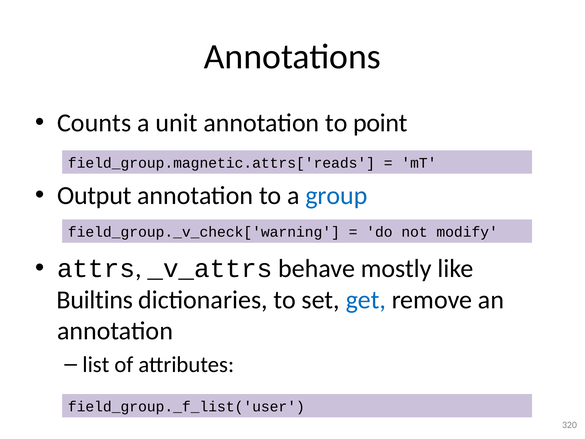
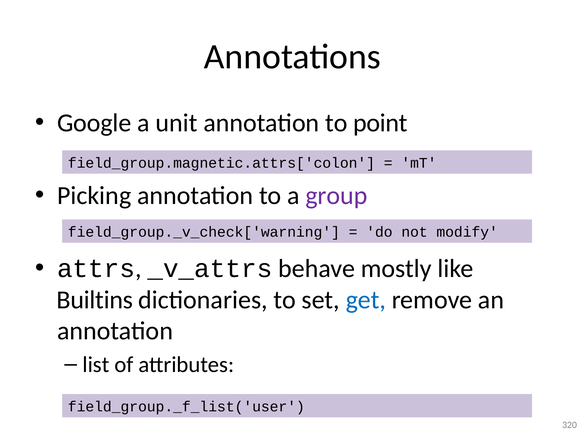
Counts: Counts -> Google
field_group.magnetic.attrs['reads: field_group.magnetic.attrs['reads -> field_group.magnetic.attrs['colon
Output: Output -> Picking
group colour: blue -> purple
